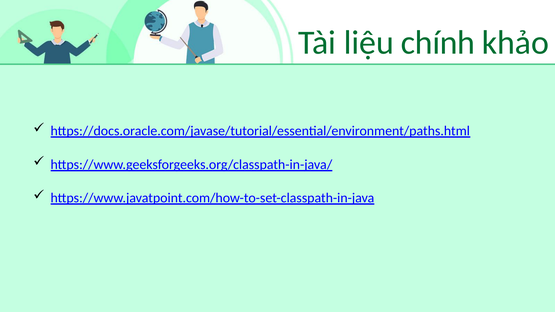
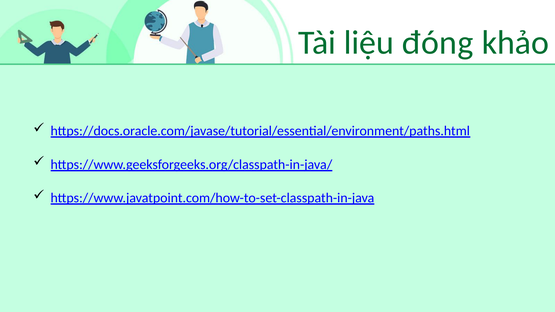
chính: chính -> đóng
